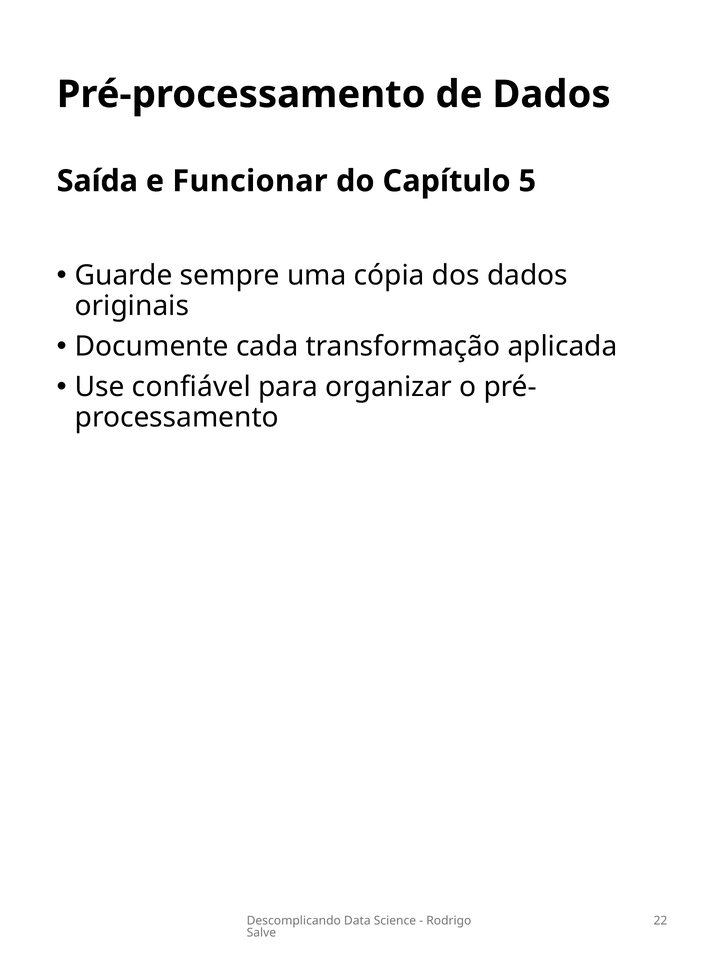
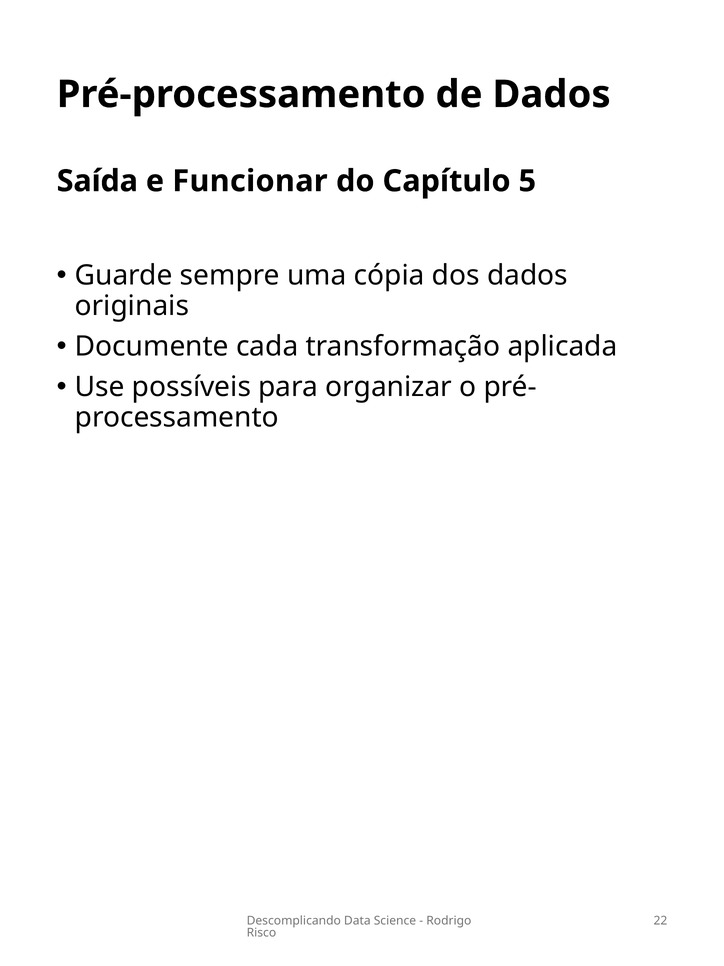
confiável: confiável -> possíveis
Salve: Salve -> Risco
